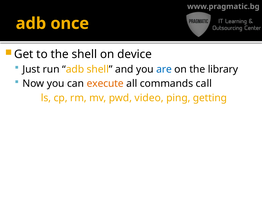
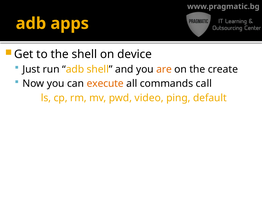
once: once -> apps
are colour: blue -> orange
library: library -> create
getting: getting -> default
